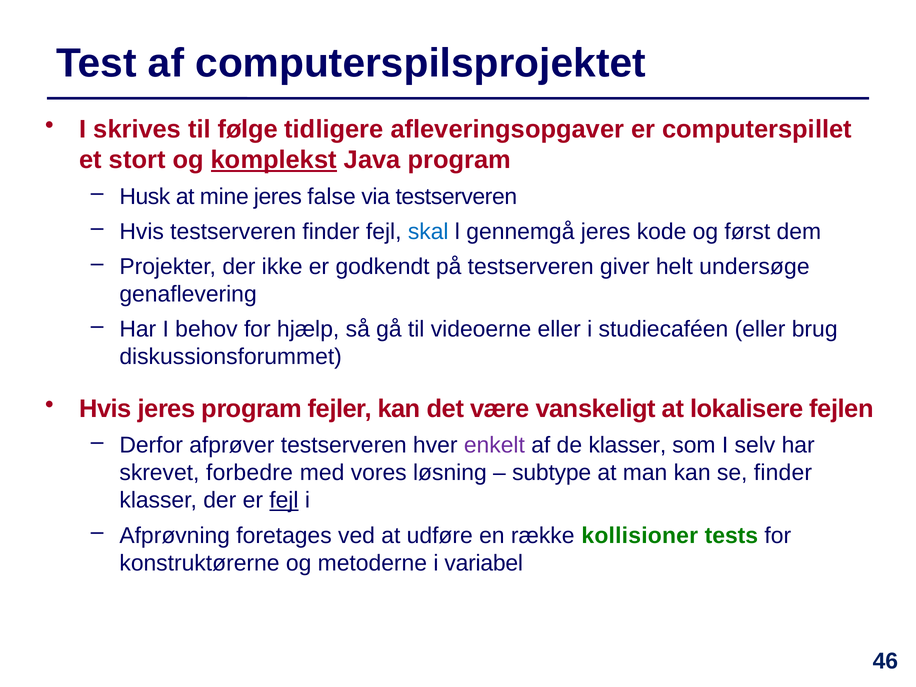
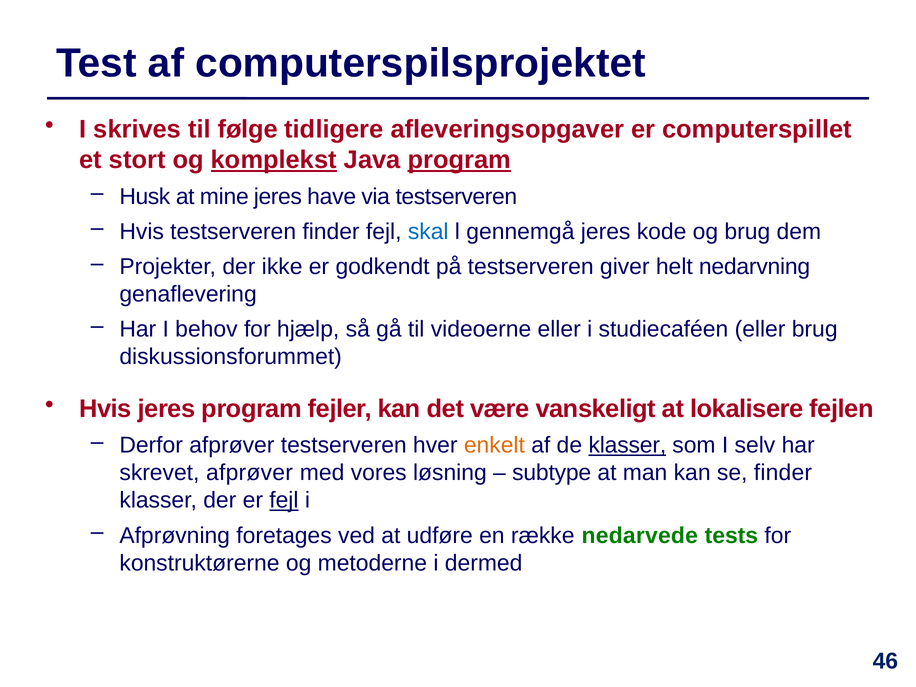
program at (459, 160) underline: none -> present
false: false -> have
og først: først -> brug
undersøge: undersøge -> nedarvning
enkelt colour: purple -> orange
klasser at (627, 445) underline: none -> present
skrevet forbedre: forbedre -> afprøver
kollisioner: kollisioner -> nedarvede
variabel: variabel -> dermed
